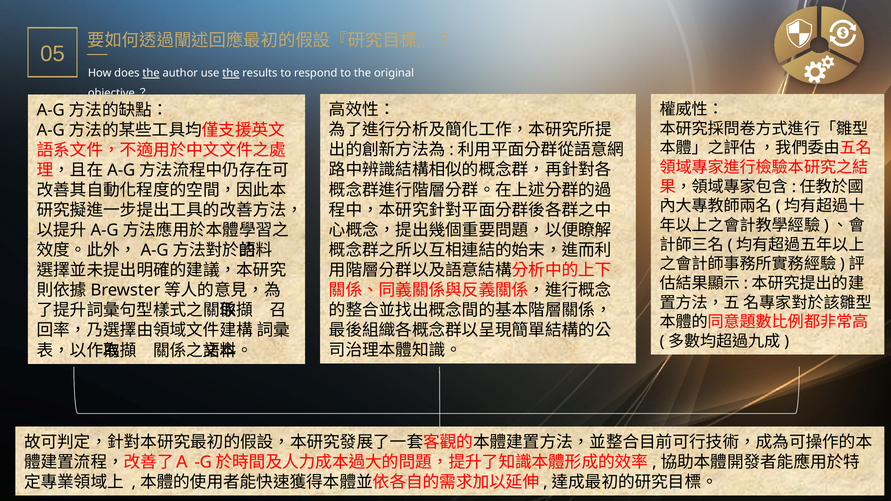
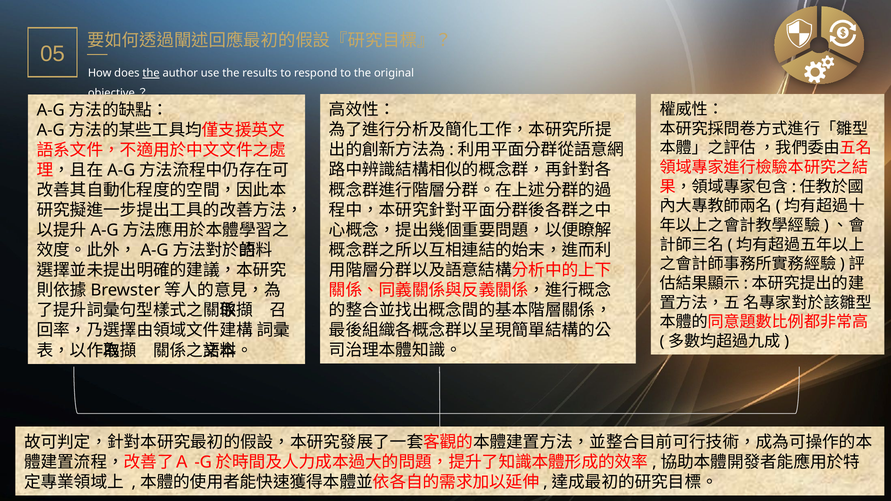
the at (231, 73) underline: present -> none
